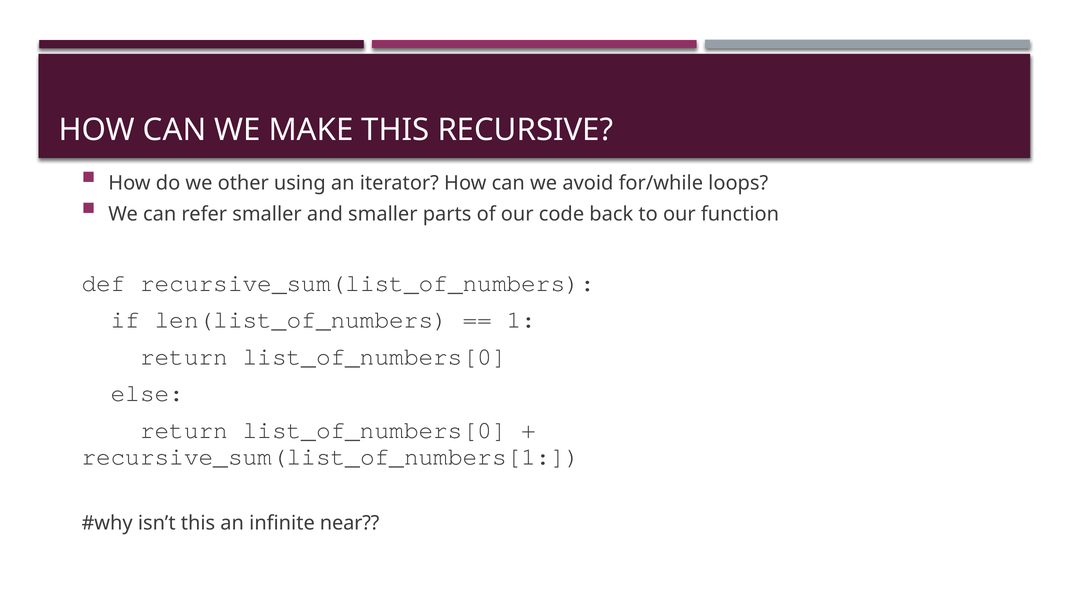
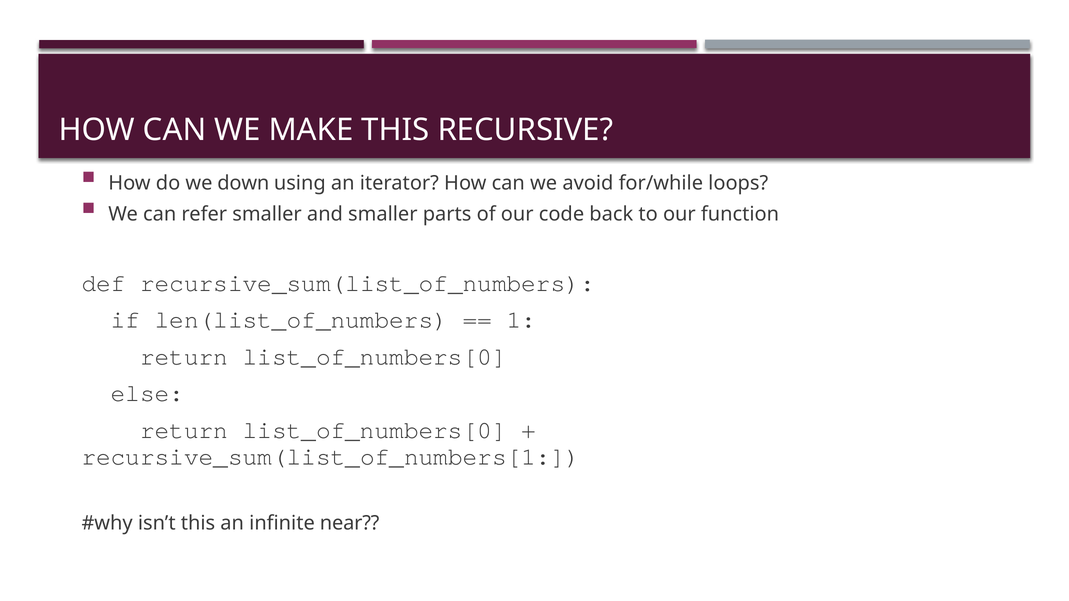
other: other -> down
